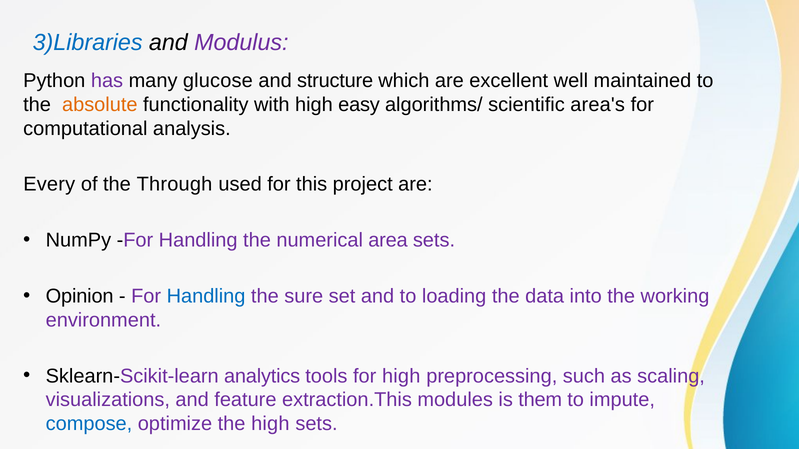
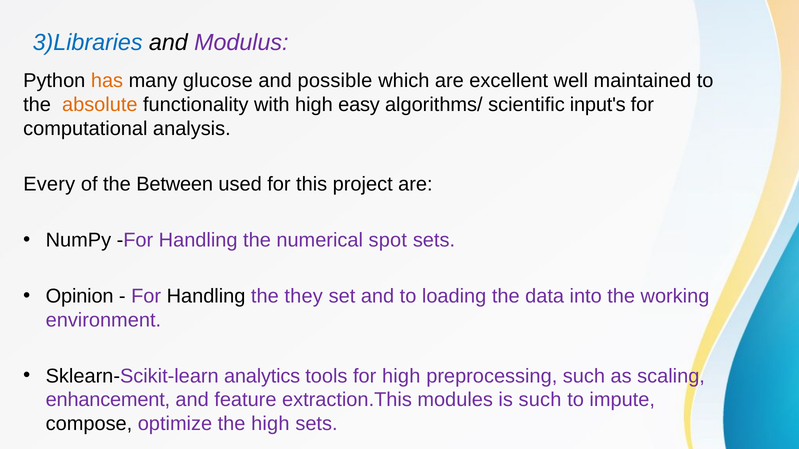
has colour: purple -> orange
structure: structure -> possible
area's: area's -> input's
Through: Through -> Between
area: area -> spot
Handling at (206, 296) colour: blue -> black
sure: sure -> they
visualizations: visualizations -> enhancement
is them: them -> such
compose colour: blue -> black
